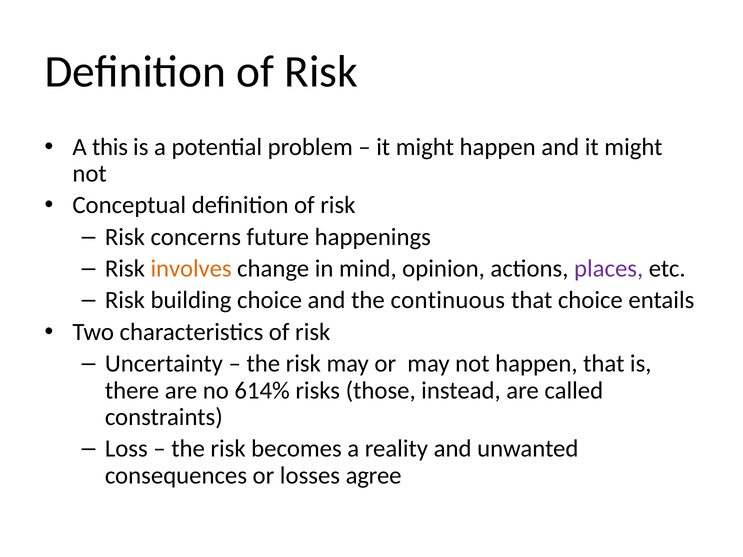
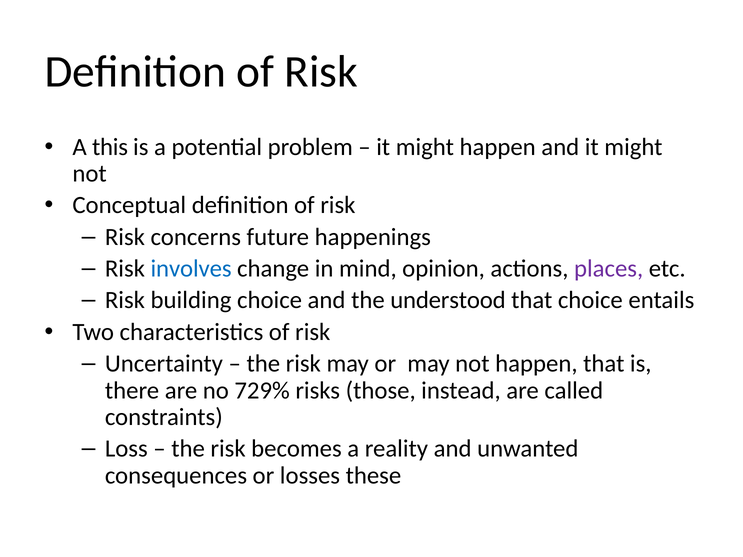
involves colour: orange -> blue
continuous: continuous -> understood
614%: 614% -> 729%
agree: agree -> these
